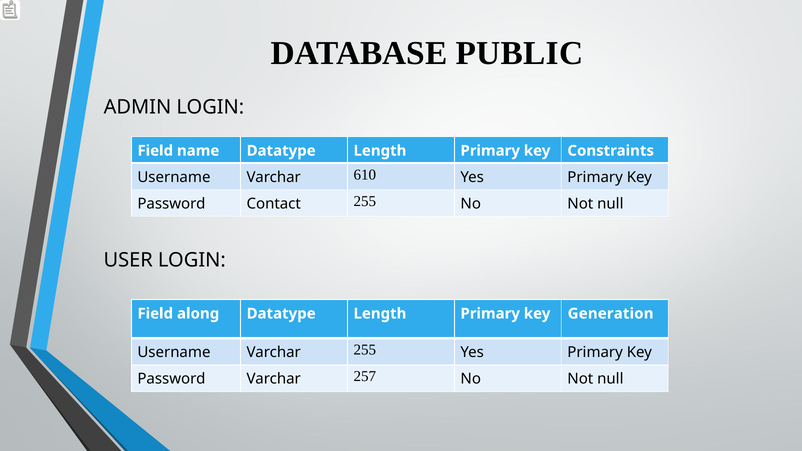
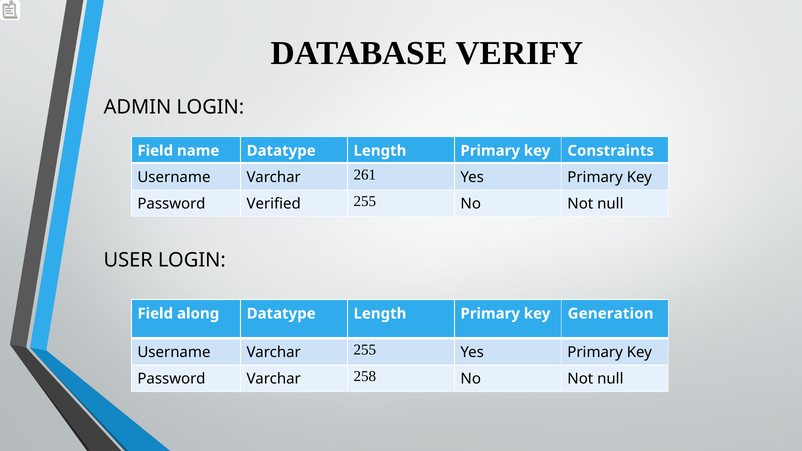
PUBLIC: PUBLIC -> VERIFY
610: 610 -> 261
Contact: Contact -> Verified
257: 257 -> 258
